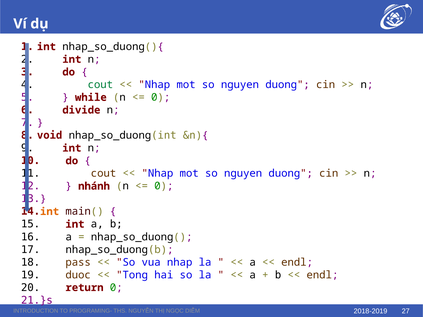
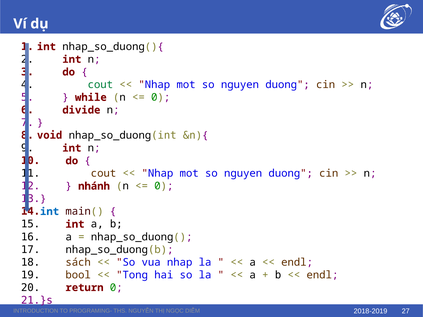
int at (50, 212) colour: orange -> blue
pass: pass -> sách
duoc: duoc -> bool
